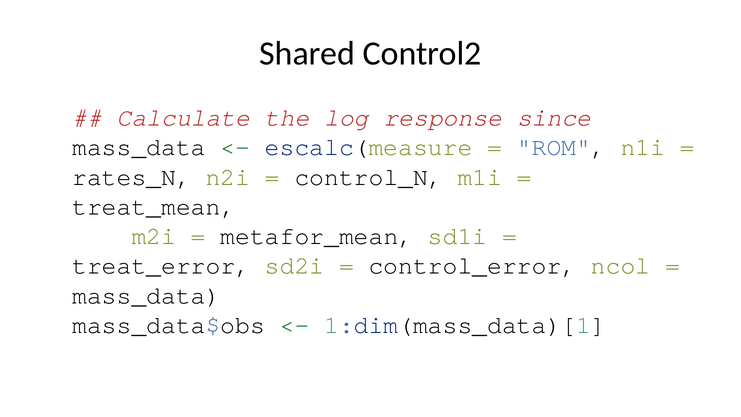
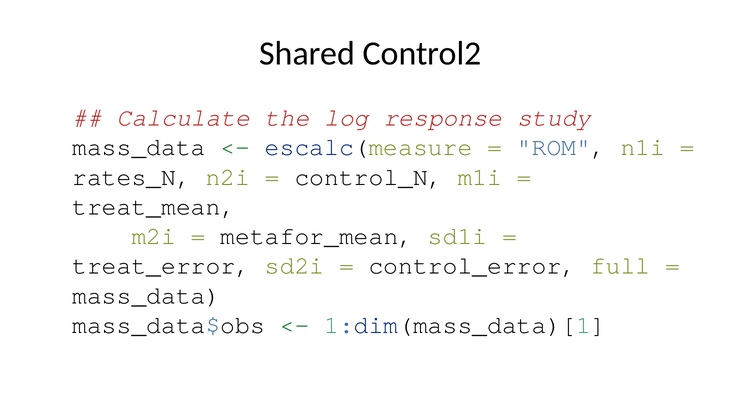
since: since -> study
ncol: ncol -> full
